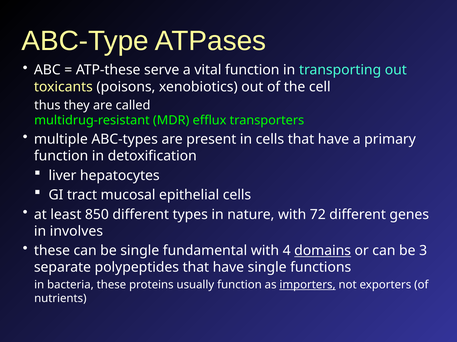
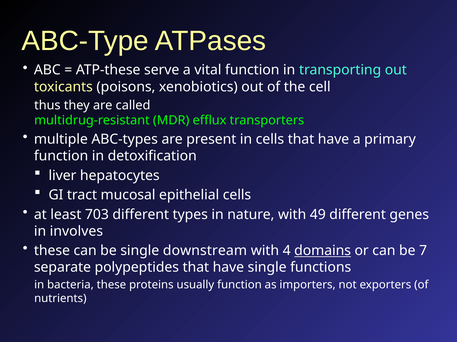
850: 850 -> 703
72: 72 -> 49
fundamental: fundamental -> downstream
3: 3 -> 7
importers underline: present -> none
